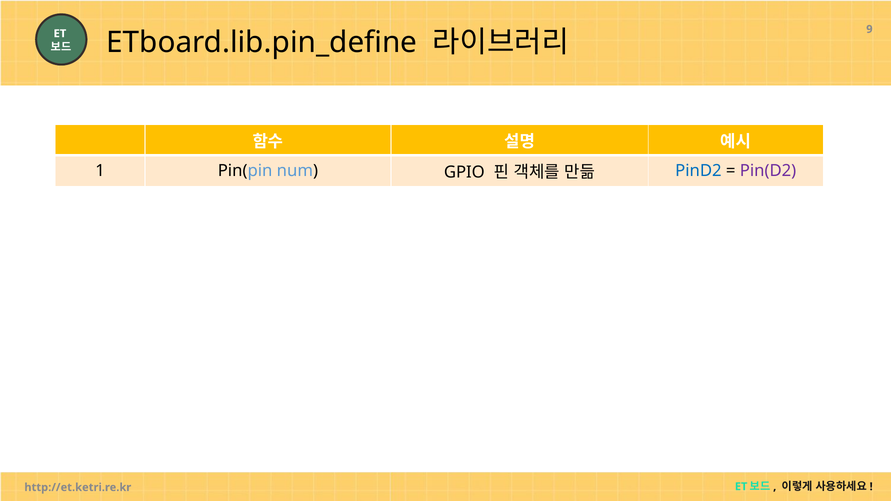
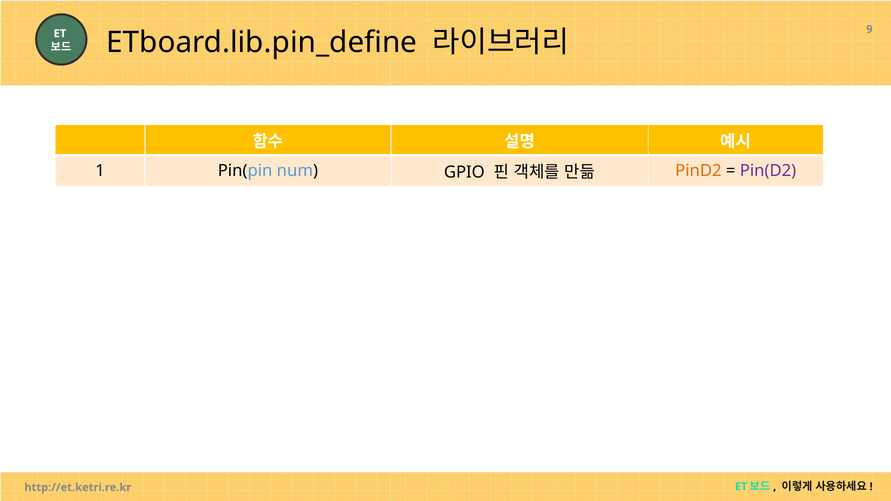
PinD2 colour: blue -> orange
